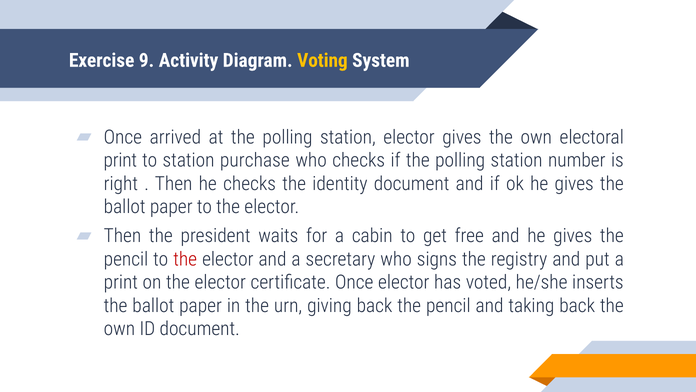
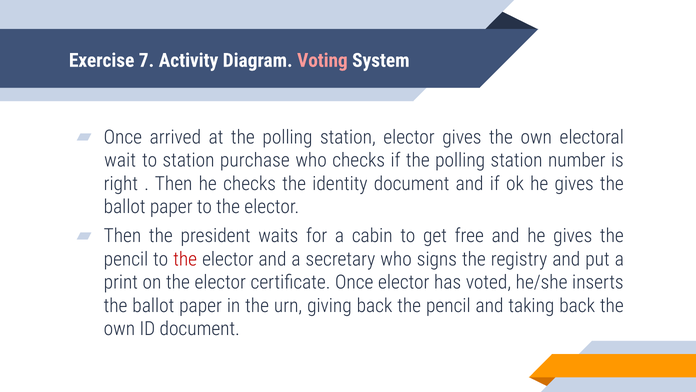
9: 9 -> 7
Voting colour: yellow -> pink
print at (120, 160): print -> wait
